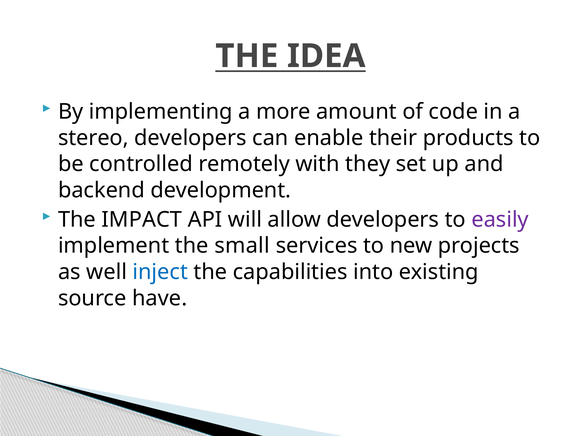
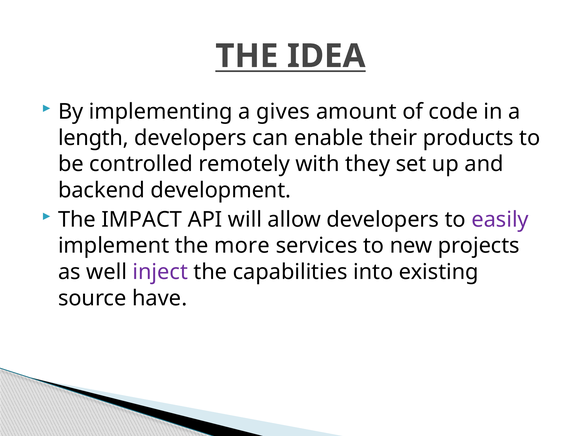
more: more -> gives
stereo: stereo -> length
small: small -> more
inject colour: blue -> purple
